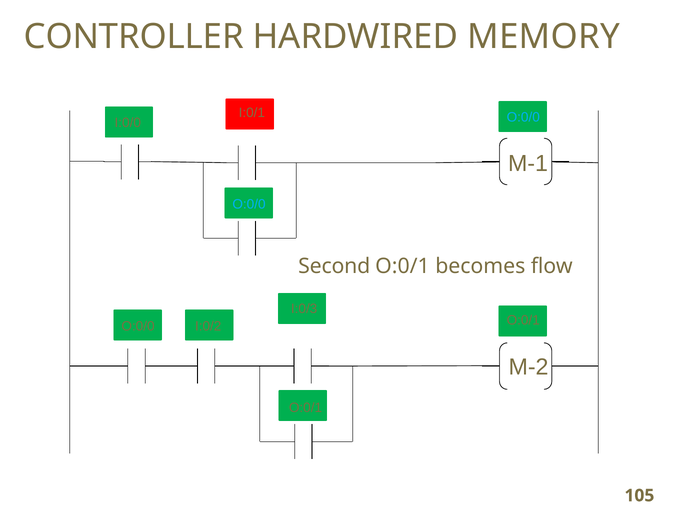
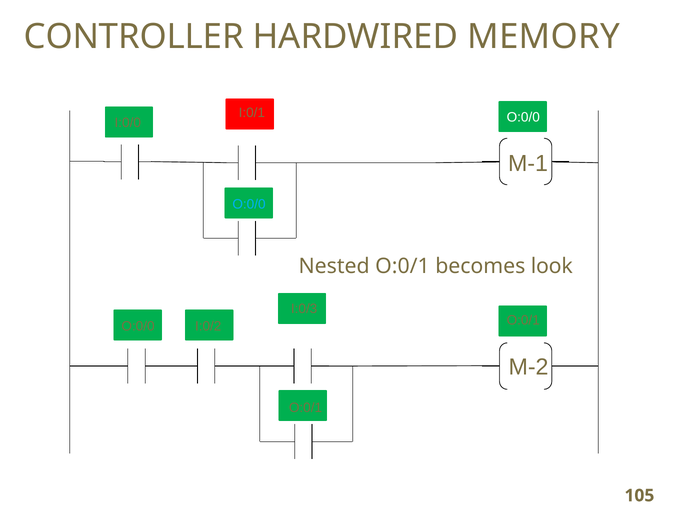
O:0/0 at (523, 117) colour: light blue -> white
Second: Second -> Nested
flow: flow -> look
